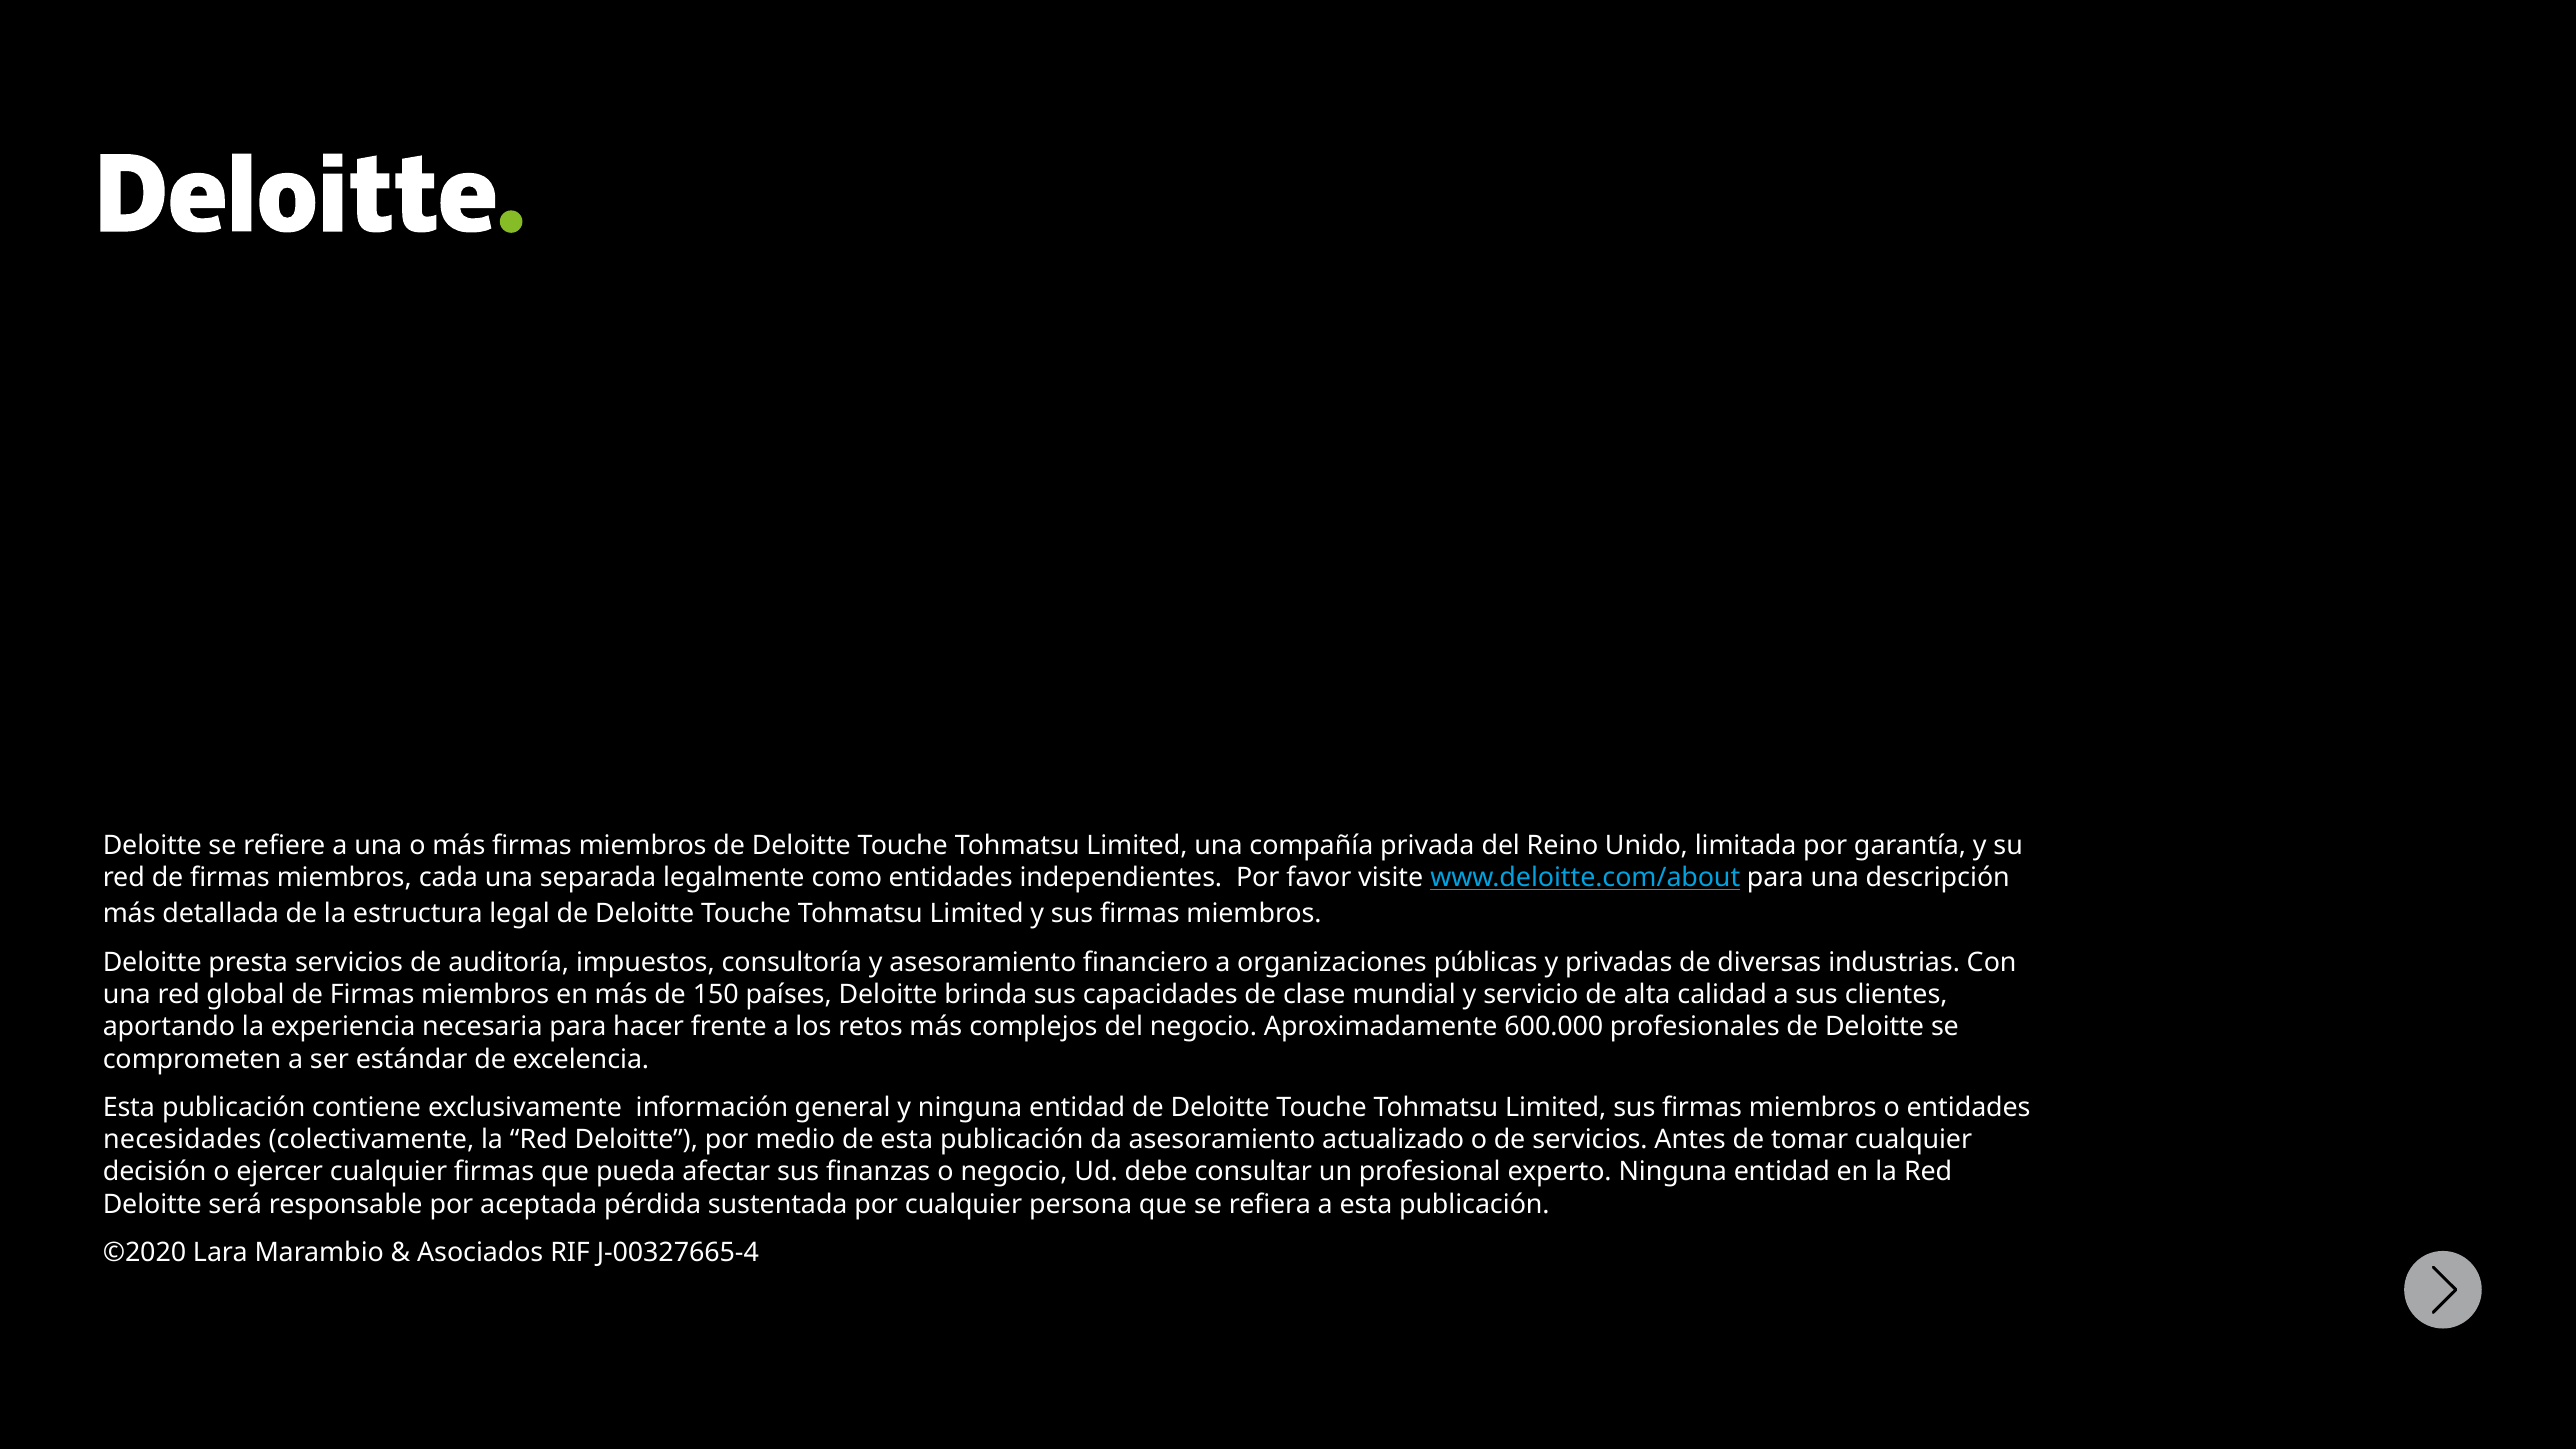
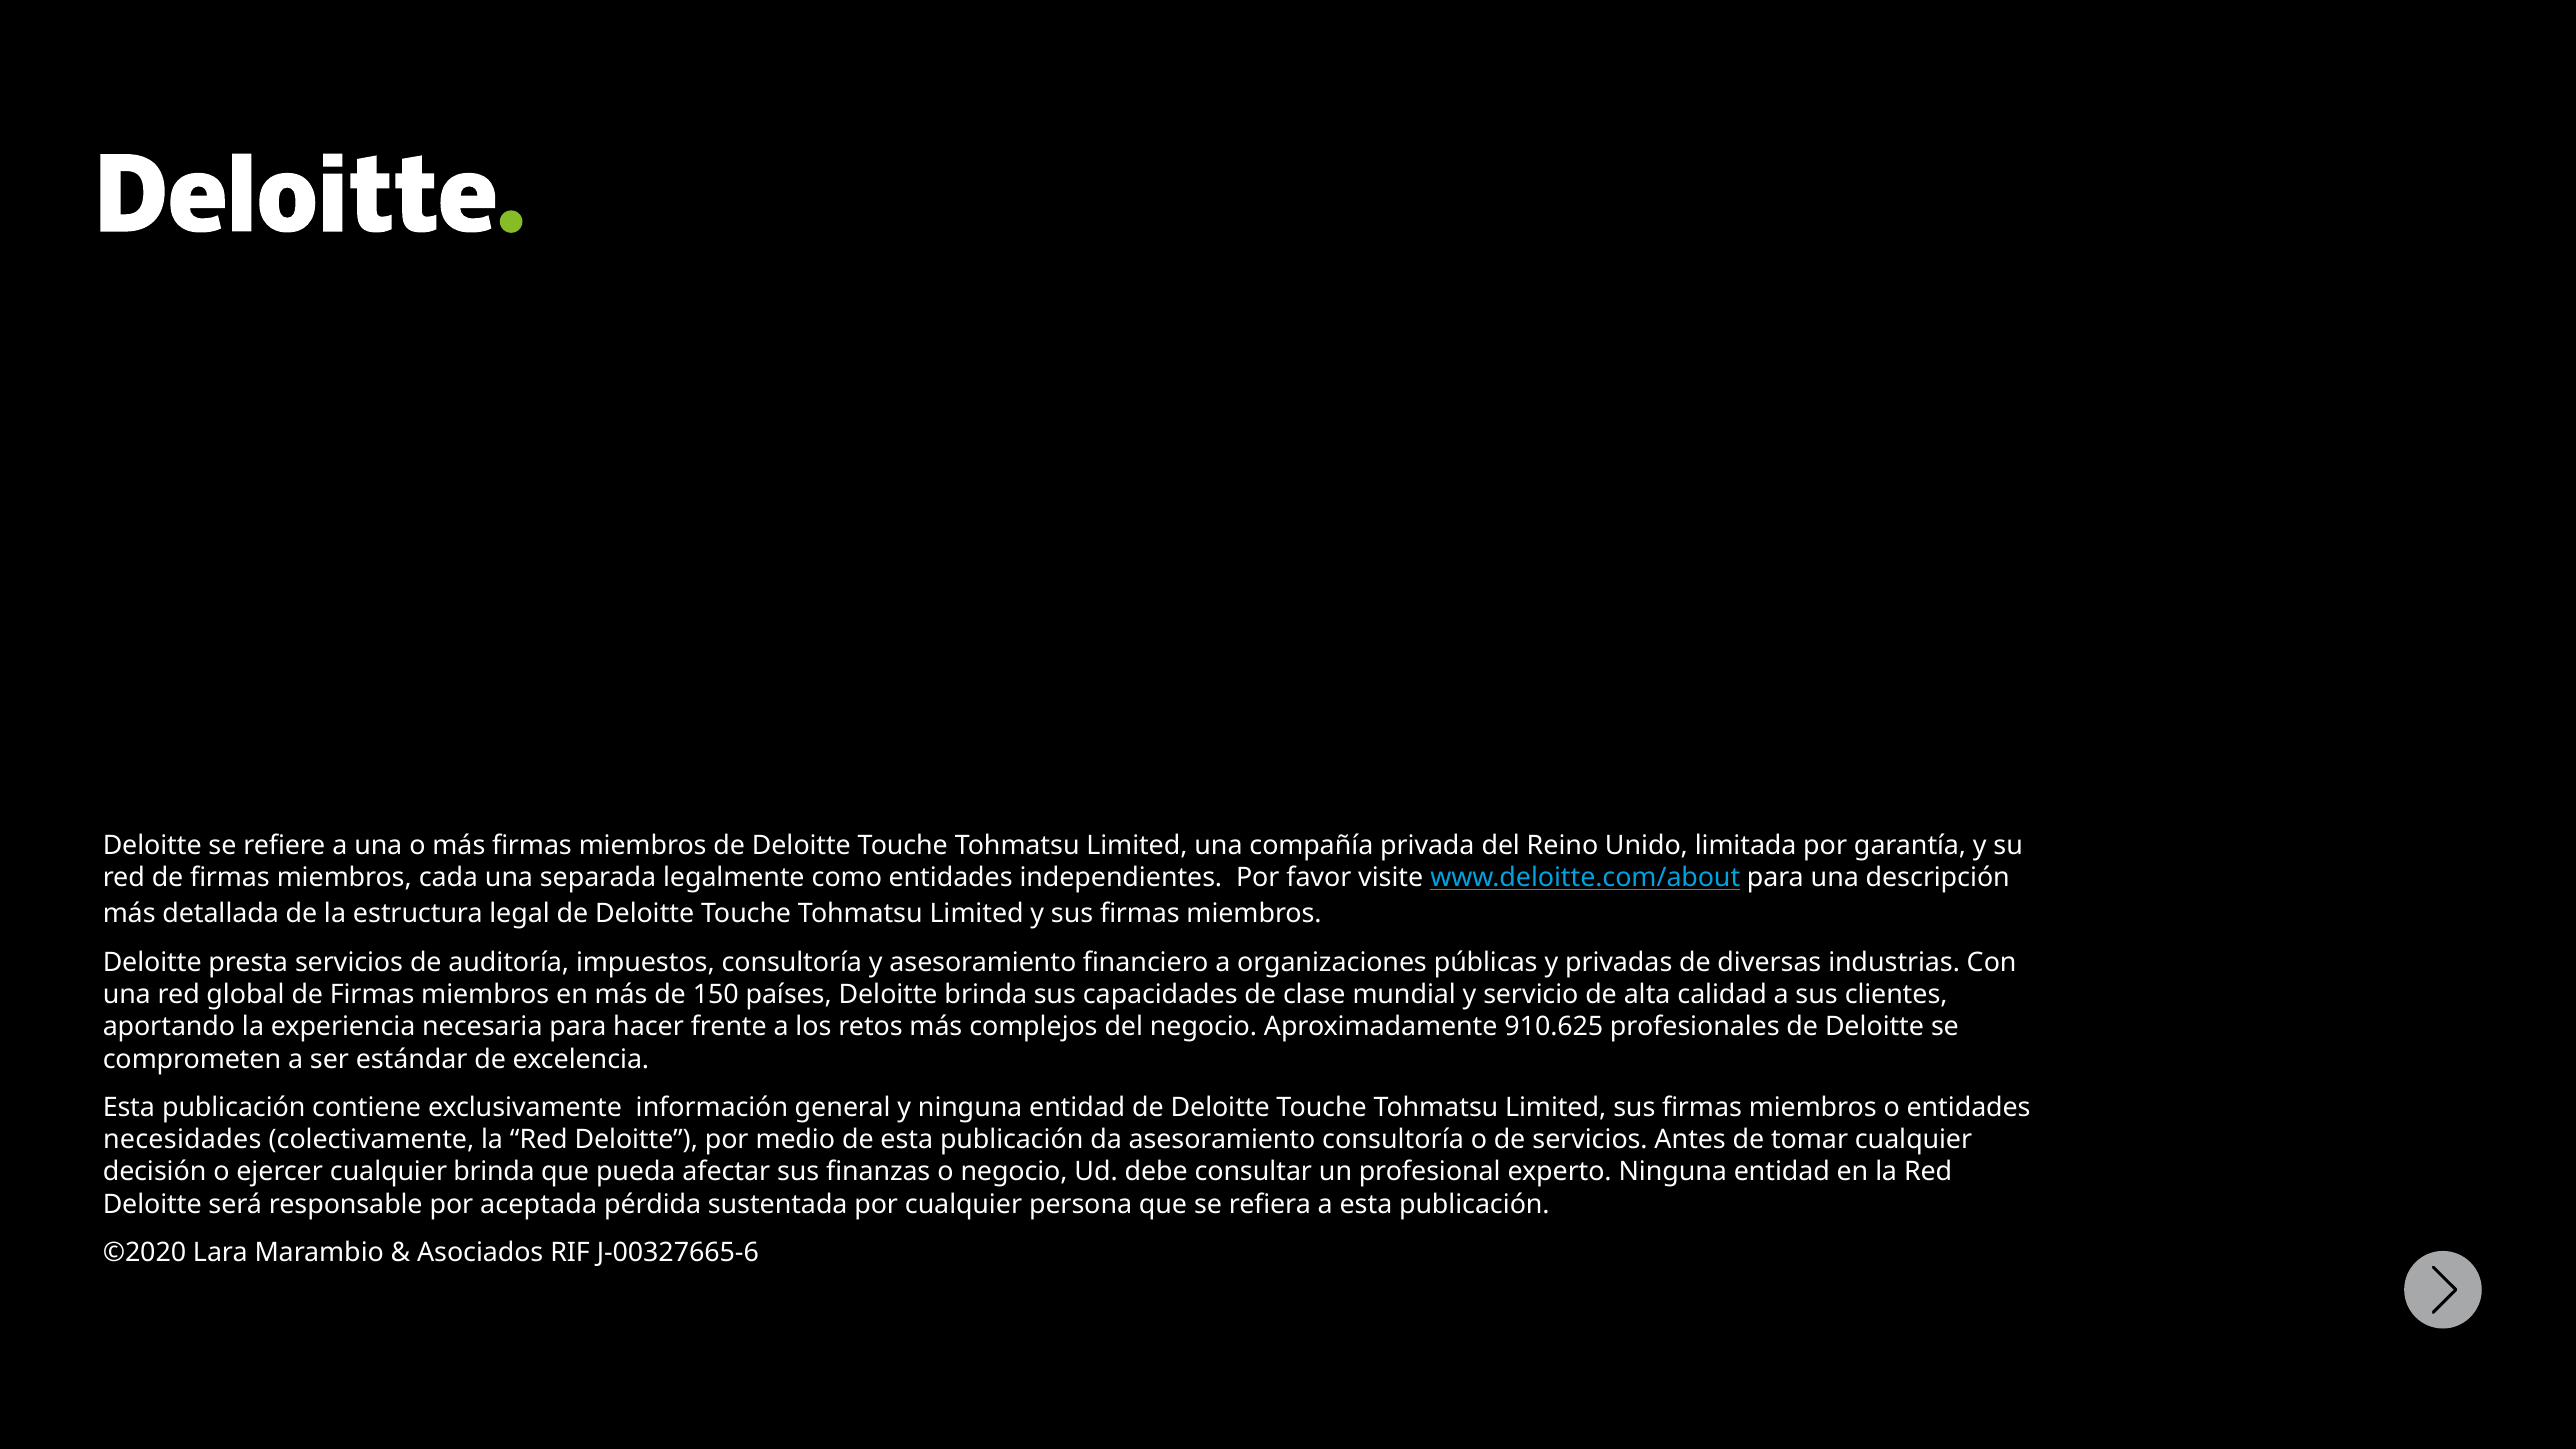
600.000: 600.000 -> 910.625
asesoramiento actualizado: actualizado -> consultoría
cualquier firmas: firmas -> brinda
J-00327665-4: J-00327665-4 -> J-00327665-6
